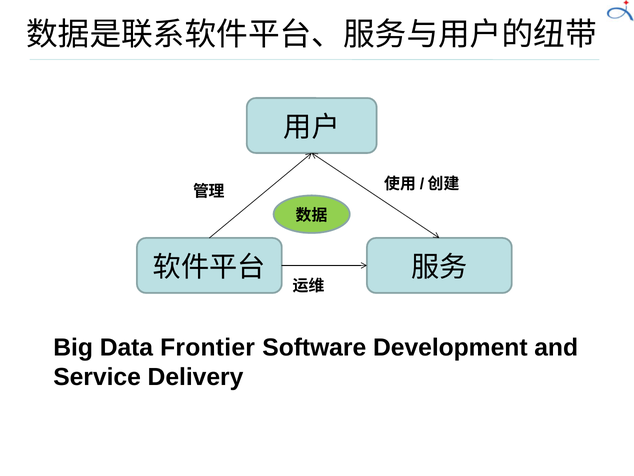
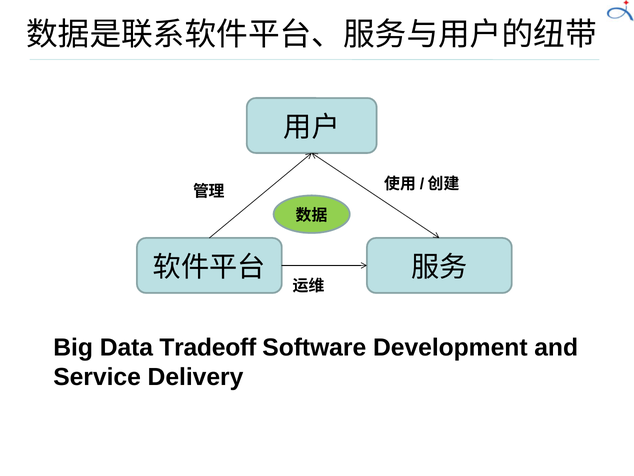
Frontier: Frontier -> Tradeoff
